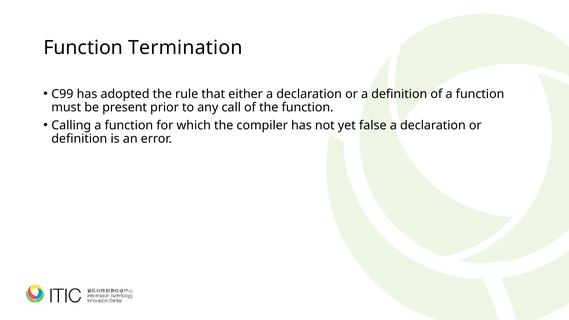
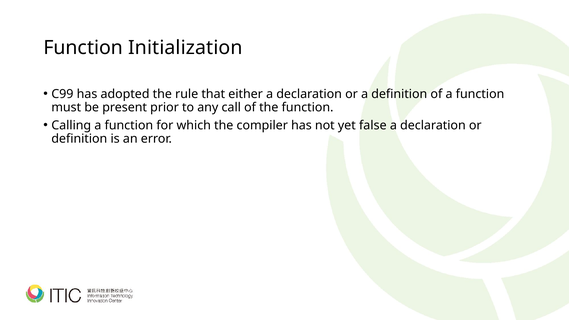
Termination: Termination -> Initialization
